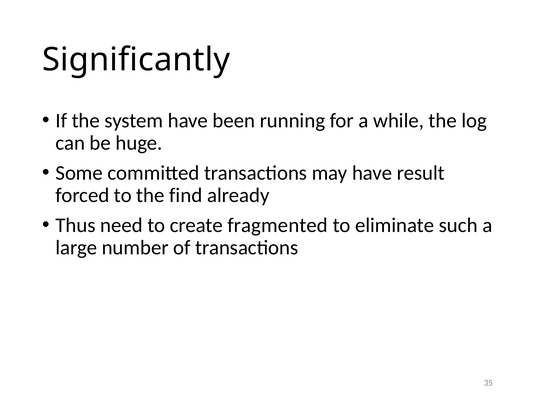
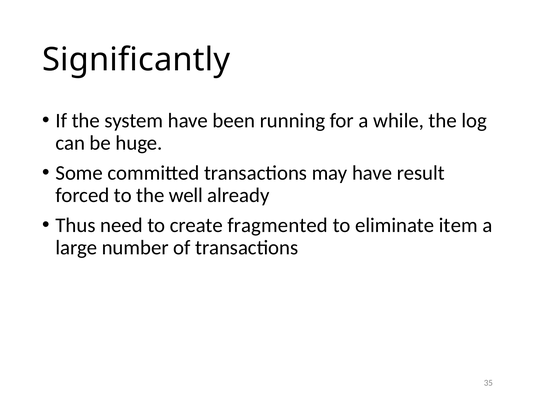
find: find -> well
such: such -> item
